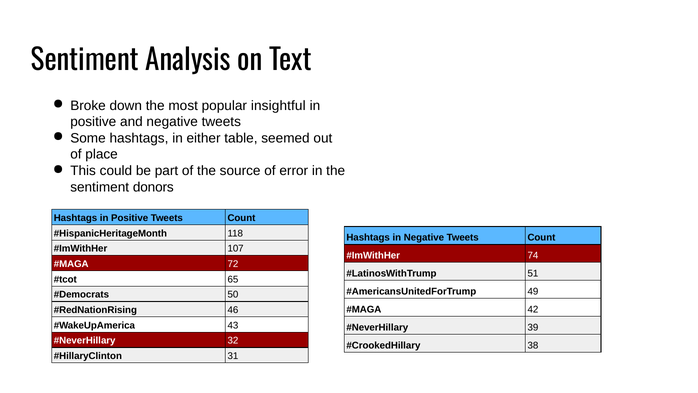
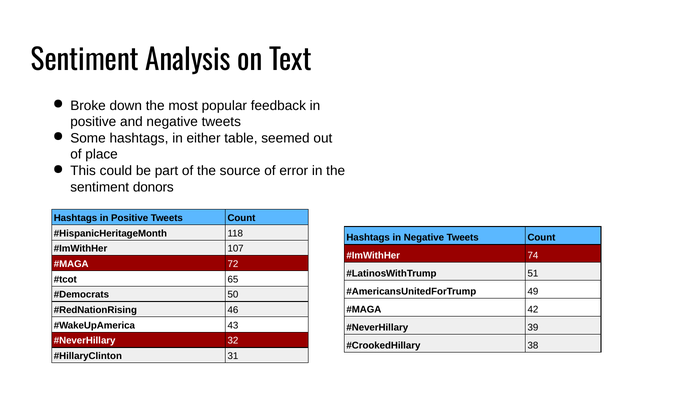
insightful: insightful -> feedback
